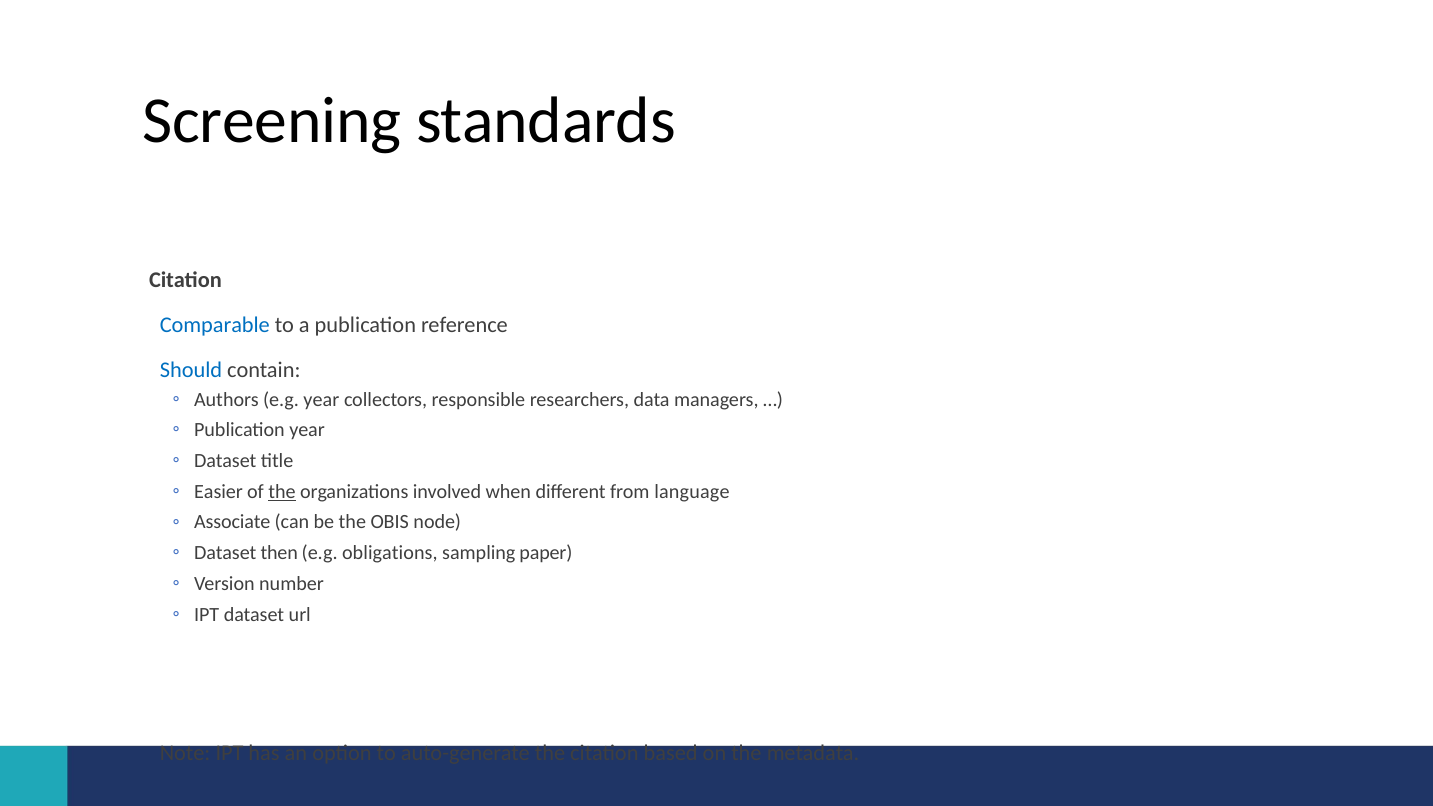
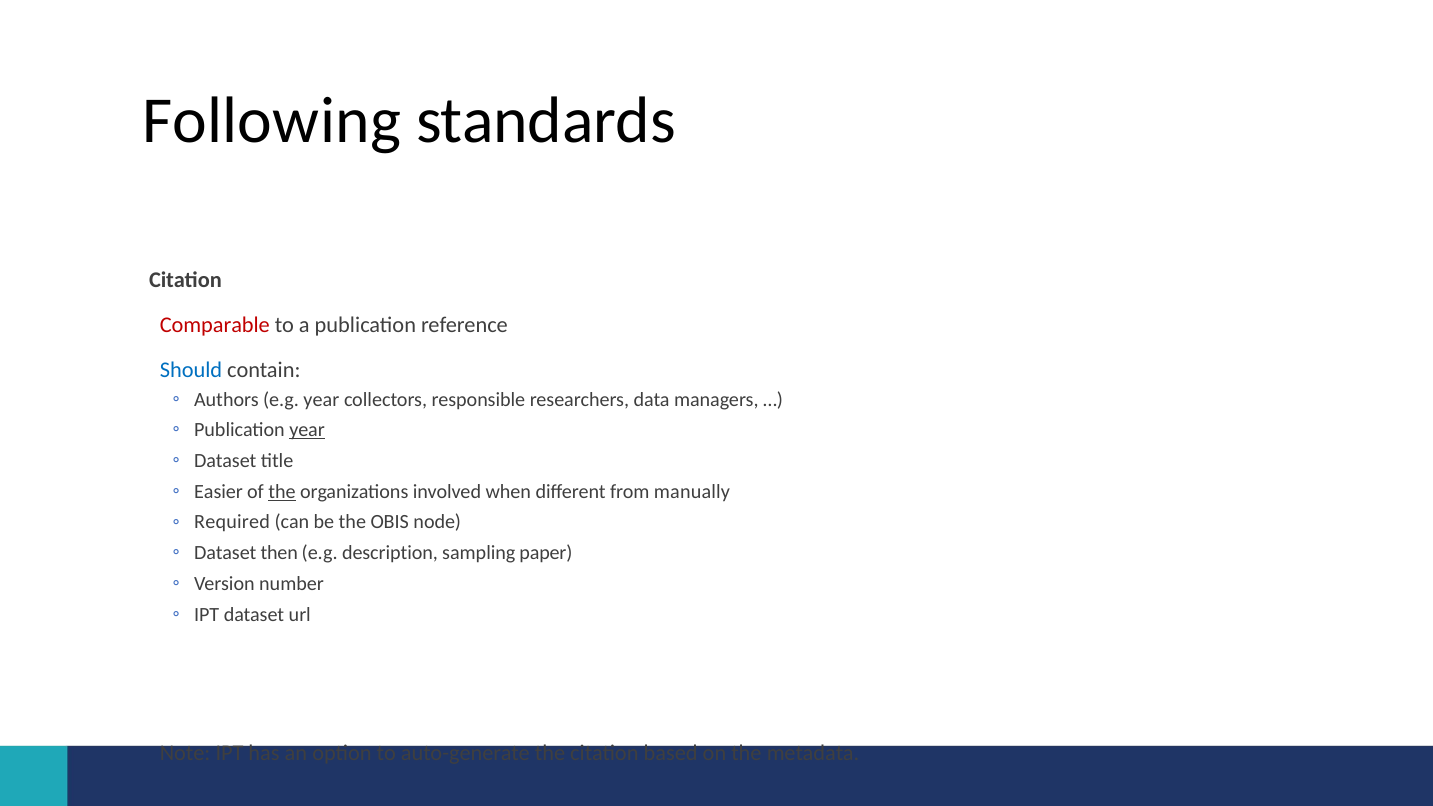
Screening: Screening -> Following
Comparable colour: blue -> red
year at (307, 430) underline: none -> present
language: language -> manually
Associate: Associate -> Required
obligations: obligations -> description
